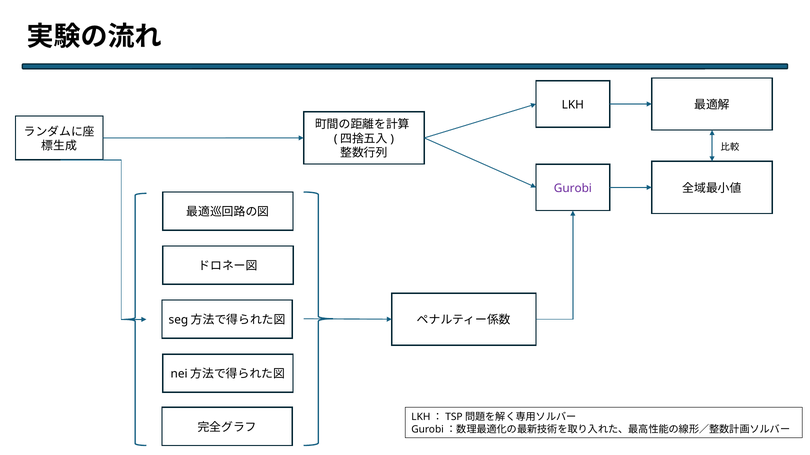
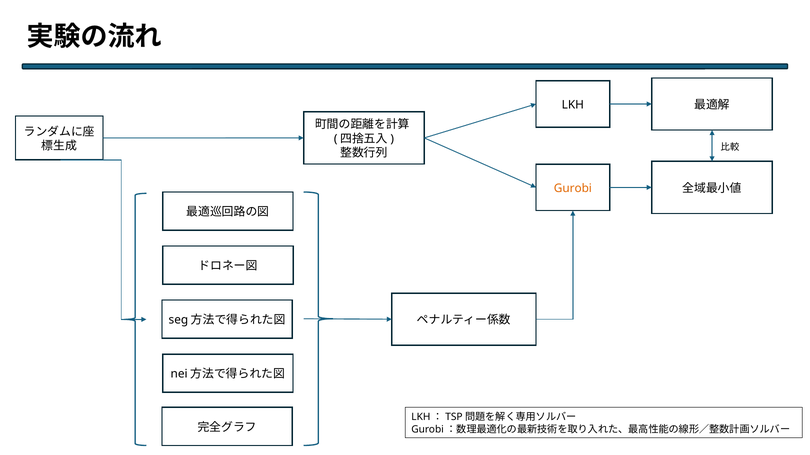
Gurobi colour: purple -> orange
